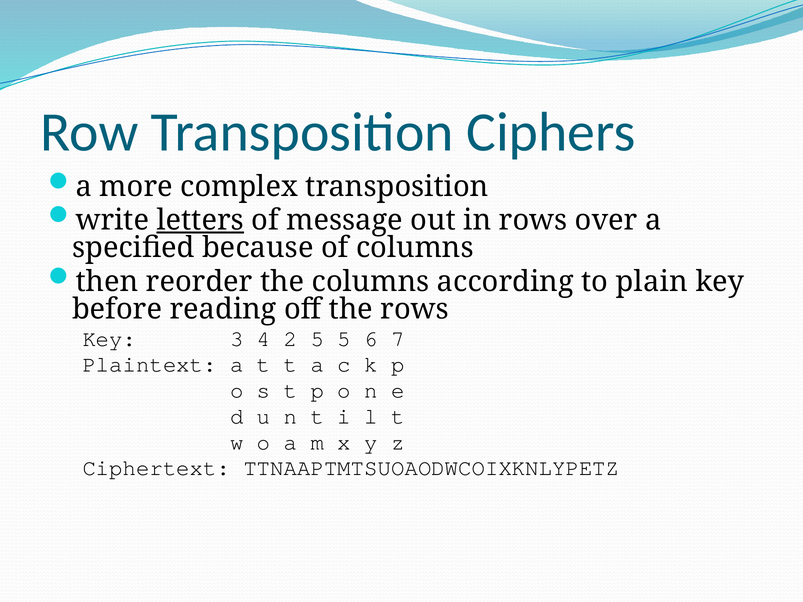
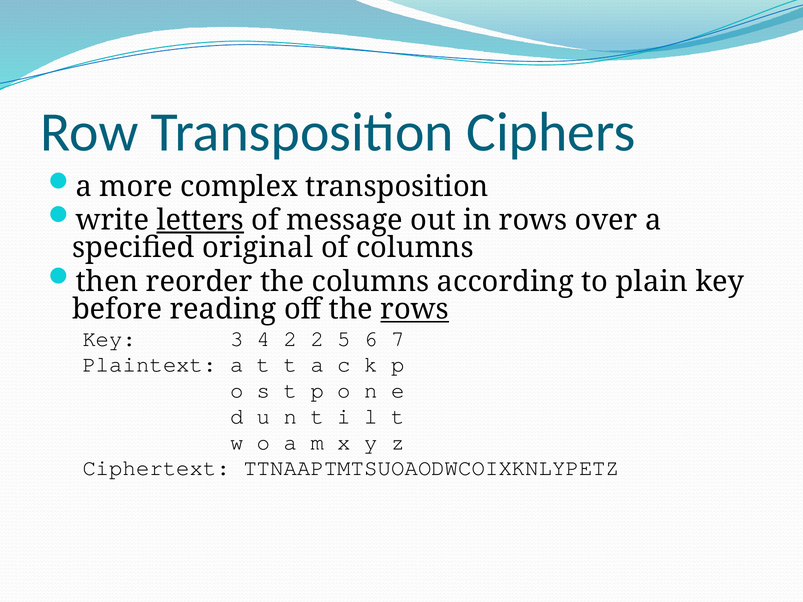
because: because -> original
rows at (415, 309) underline: none -> present
2 5: 5 -> 2
